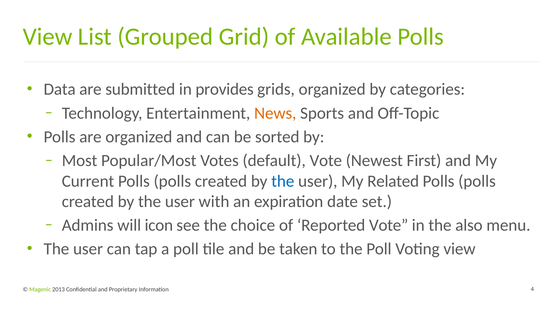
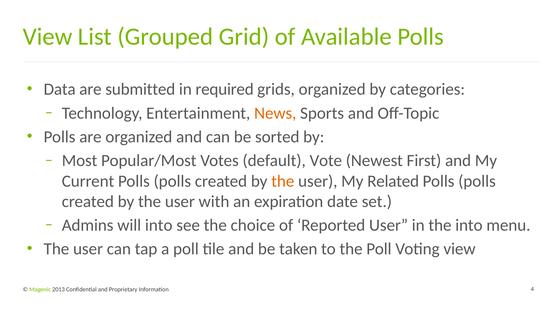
provides: provides -> required
the at (283, 181) colour: blue -> orange
will icon: icon -> into
Reported Vote: Vote -> User
the also: also -> into
